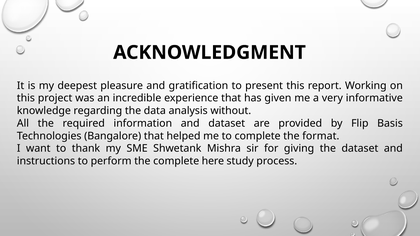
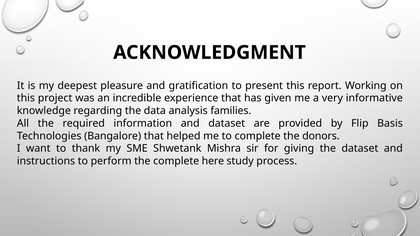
without: without -> families
format: format -> donors
